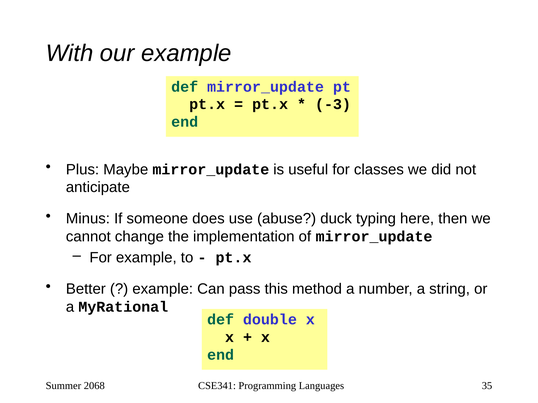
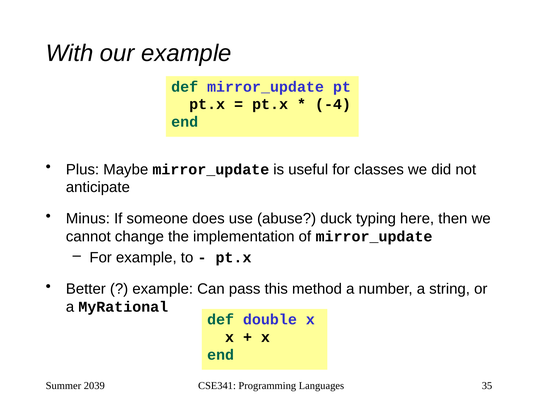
-3: -3 -> -4
2068: 2068 -> 2039
